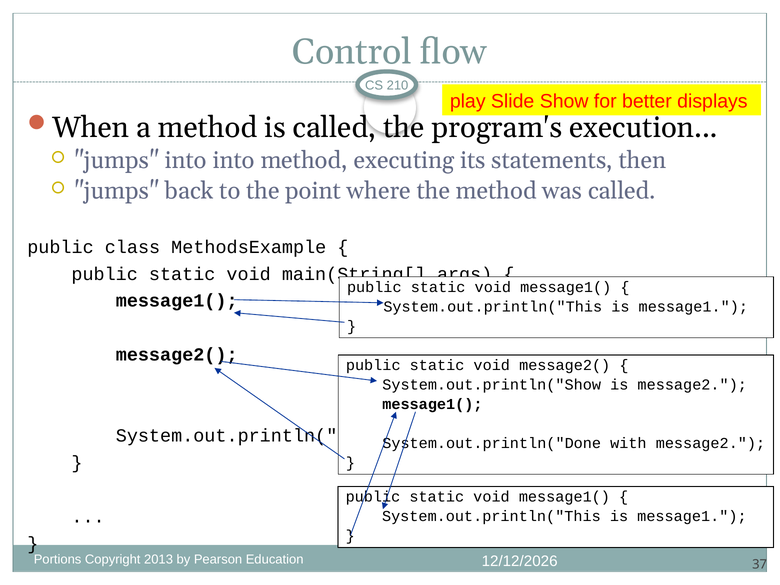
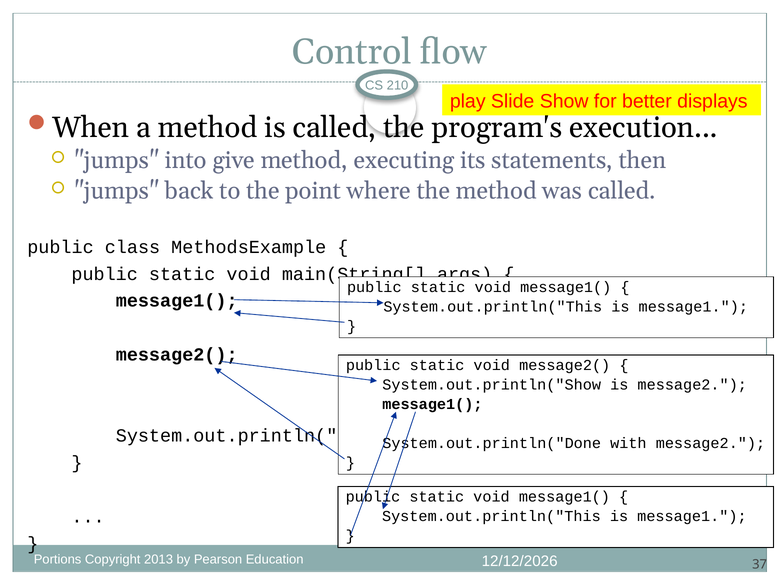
into into: into -> give
